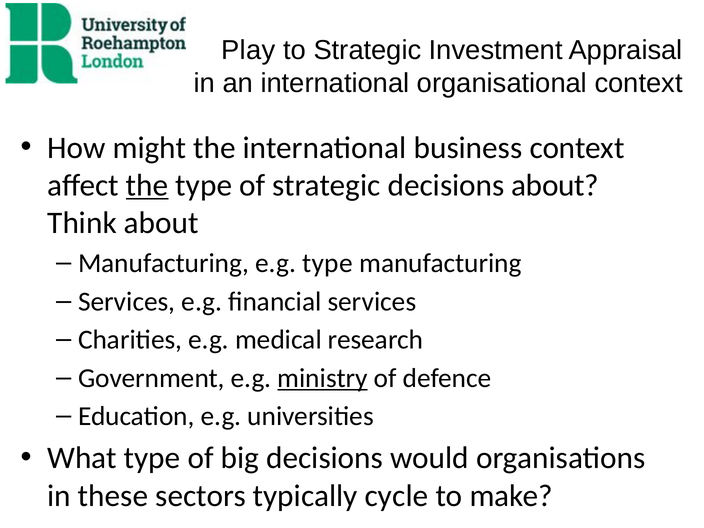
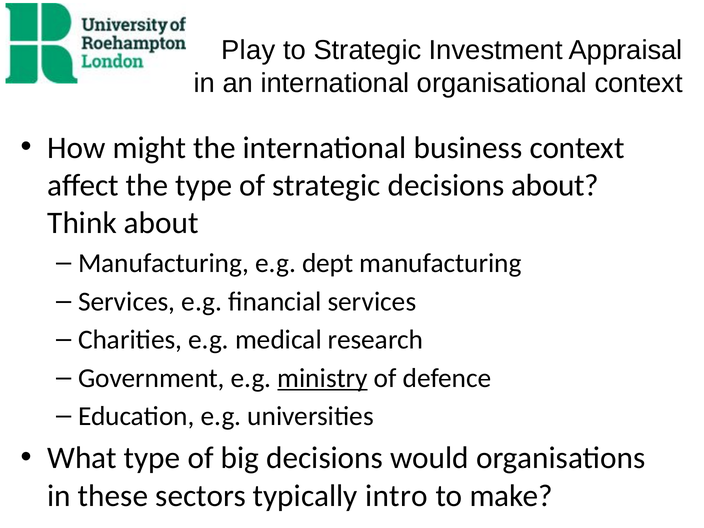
the at (147, 185) underline: present -> none
e.g type: type -> dept
cycle: cycle -> intro
